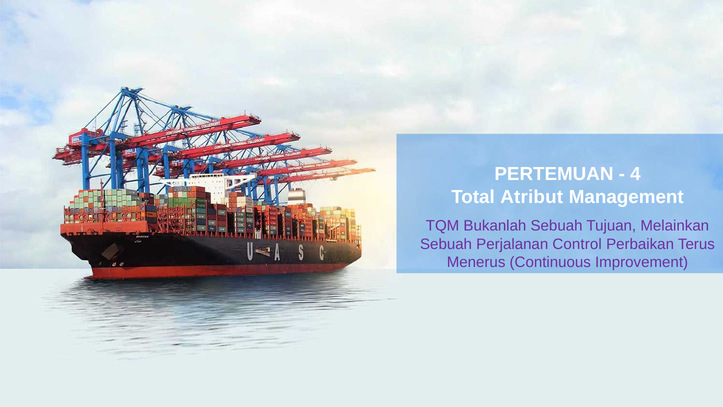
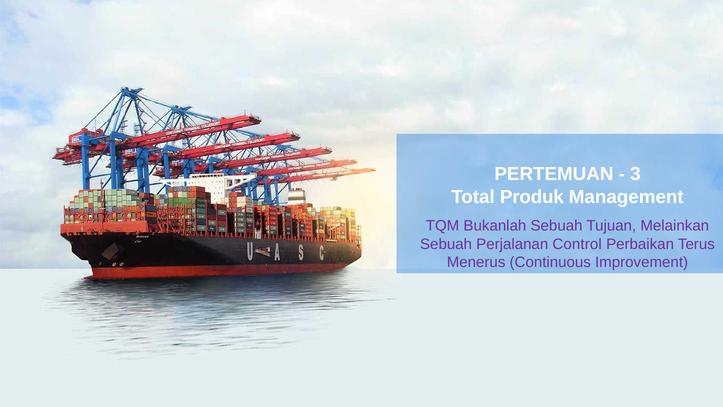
4: 4 -> 3
Atribut: Atribut -> Produk
